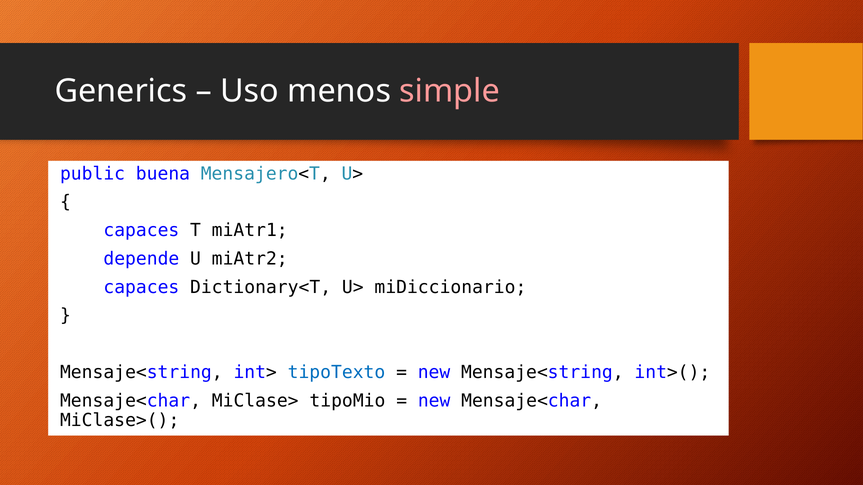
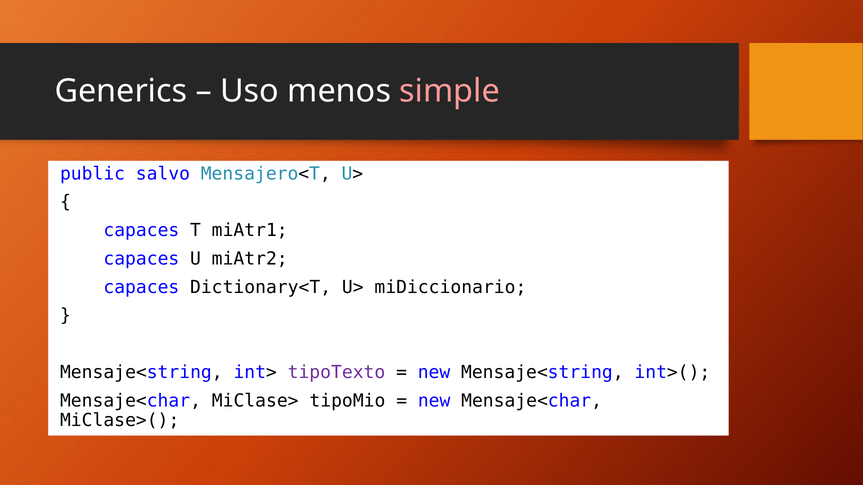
buena: buena -> salvo
depende at (141, 259): depende -> capaces
tipoTexto colour: blue -> purple
